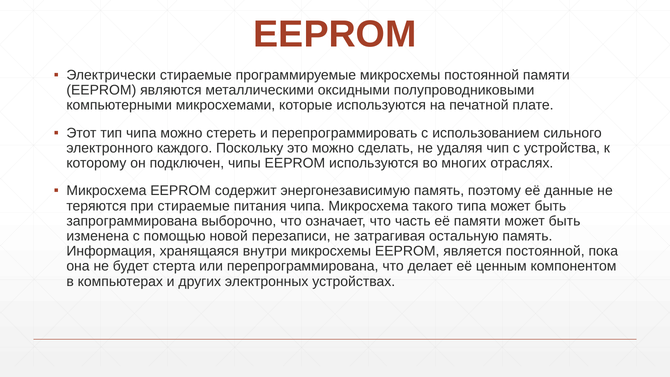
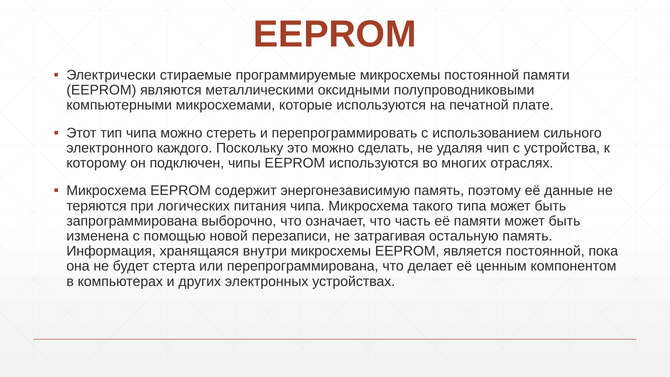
при стираемые: стираемые -> логических
